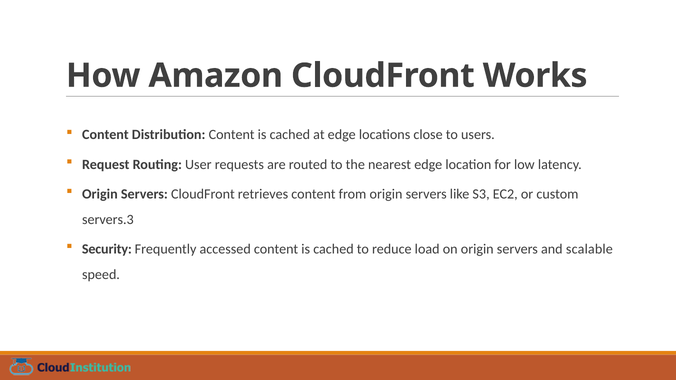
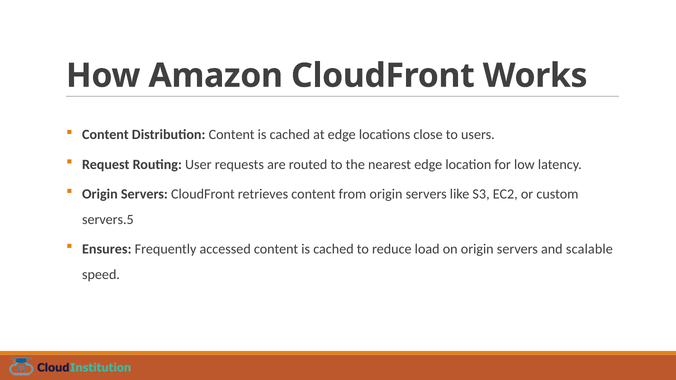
servers.3: servers.3 -> servers.5
Security: Security -> Ensures
